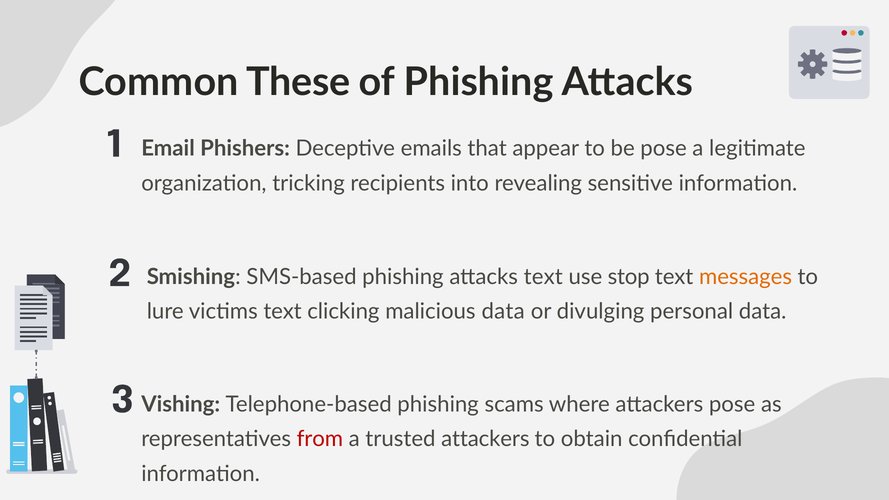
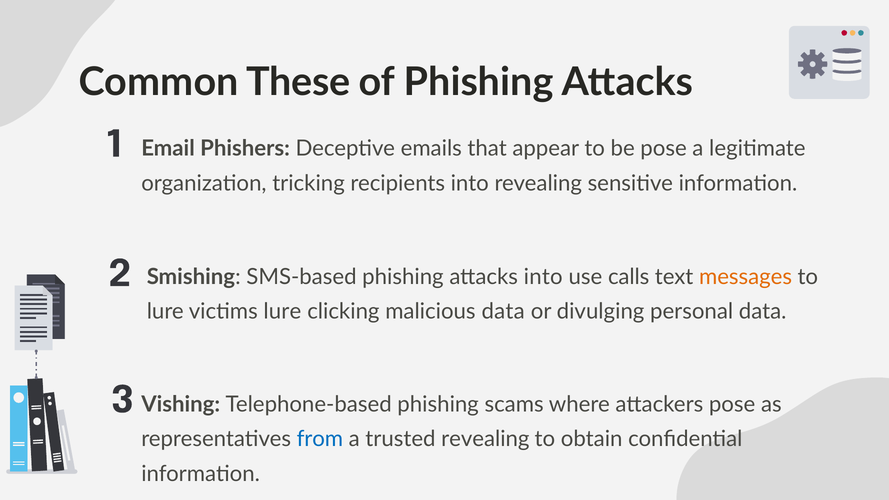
attacks text: text -> into
stop: stop -> calls
victims text: text -> lure
from colour: red -> blue
trusted attackers: attackers -> revealing
